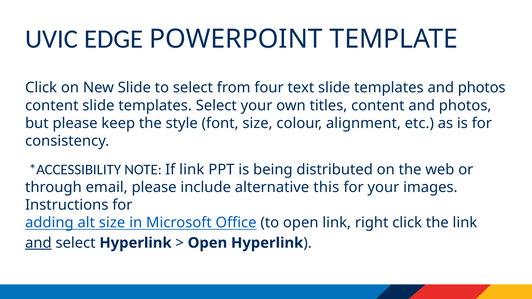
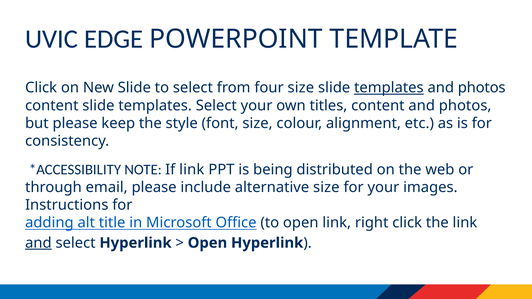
four text: text -> size
templates at (389, 88) underline: none -> present
alternative this: this -> size
alt size: size -> title
